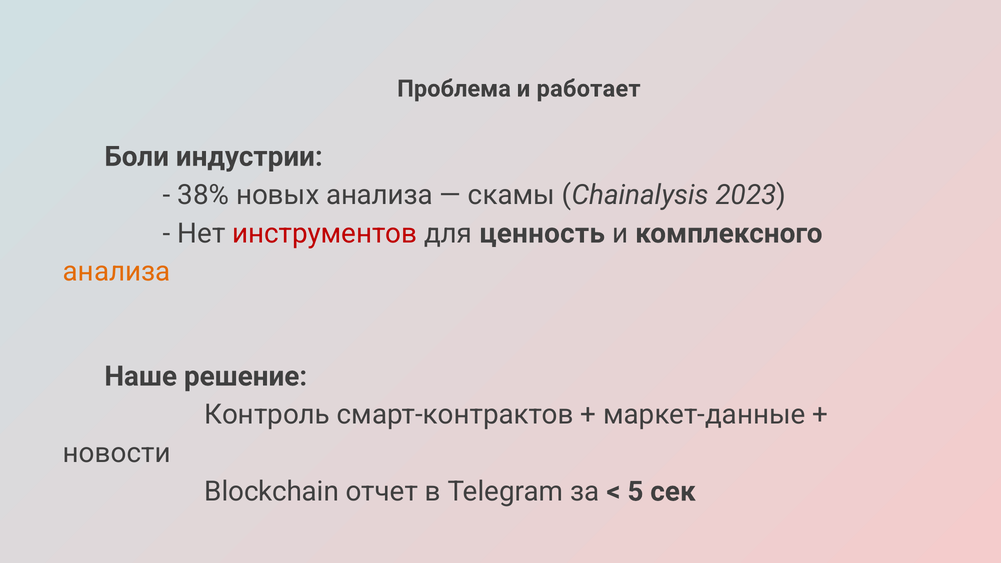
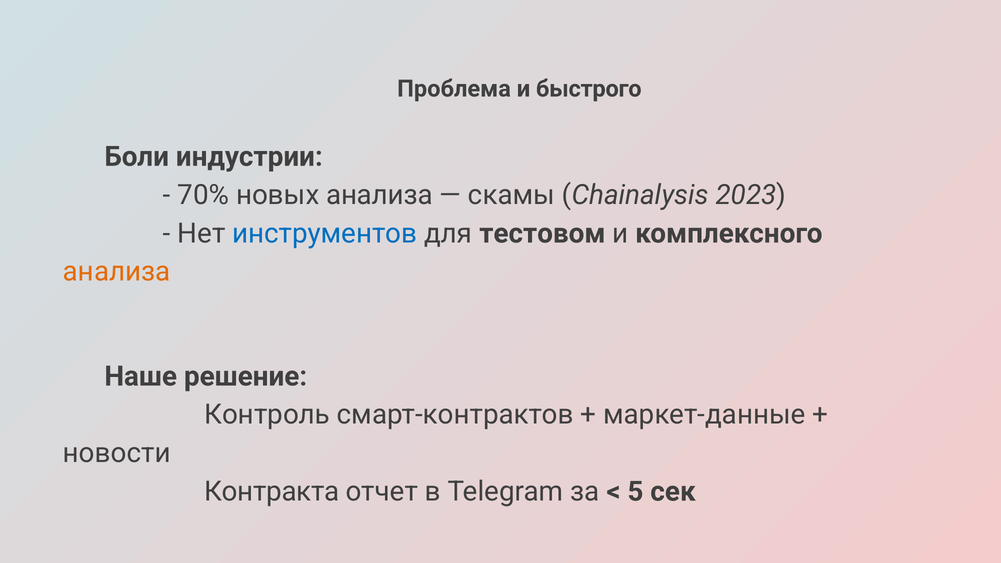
работает: работает -> быстрого
38%: 38% -> 70%
инструментов colour: red -> blue
ценность: ценность -> тестовом
Blockchain: Blockchain -> Контракта
